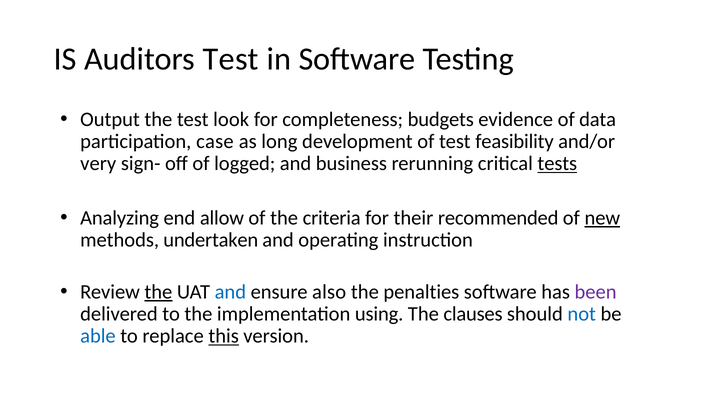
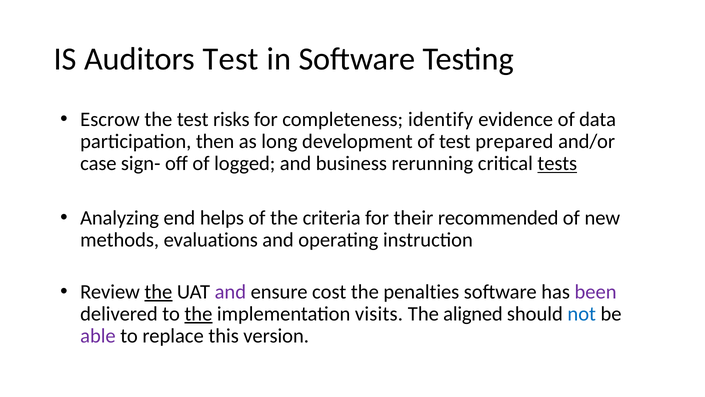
Output: Output -> Escrow
look: look -> risks
budgets: budgets -> identify
case: case -> then
feasibility: feasibility -> prepared
very: very -> case
allow: allow -> helps
new underline: present -> none
undertaken: undertaken -> evaluations
and at (230, 291) colour: blue -> purple
also: also -> cost
the at (198, 314) underline: none -> present
using: using -> visits
clauses: clauses -> aligned
able colour: blue -> purple
this underline: present -> none
